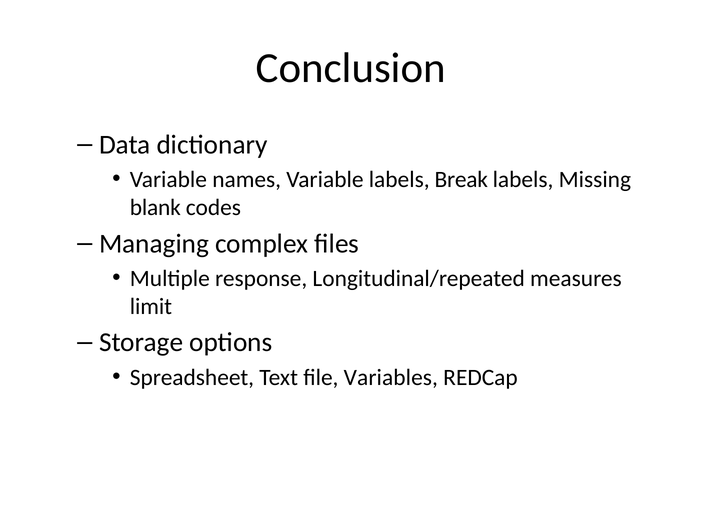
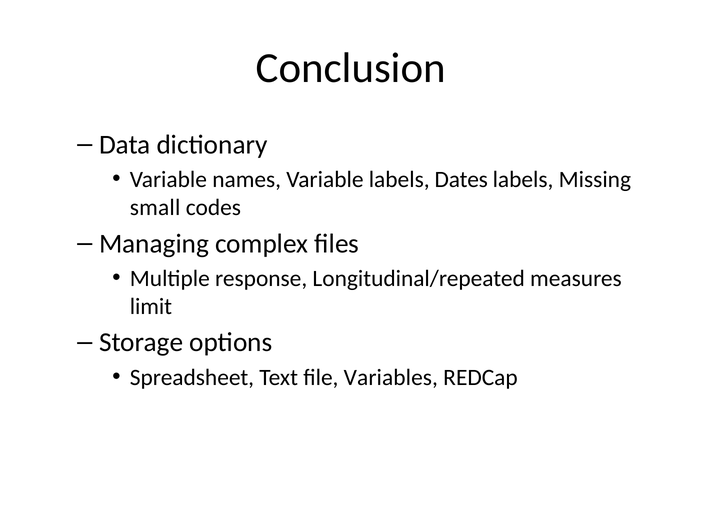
Break: Break -> Dates
blank: blank -> small
